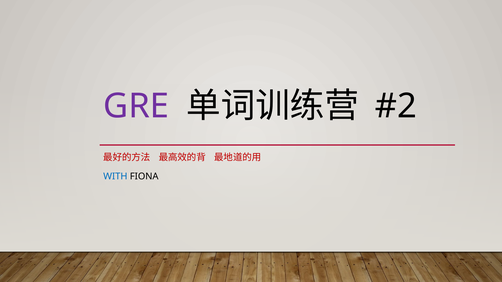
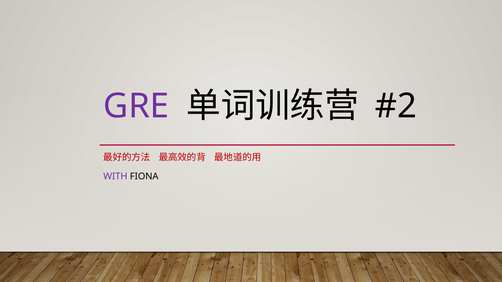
WITH colour: blue -> purple
